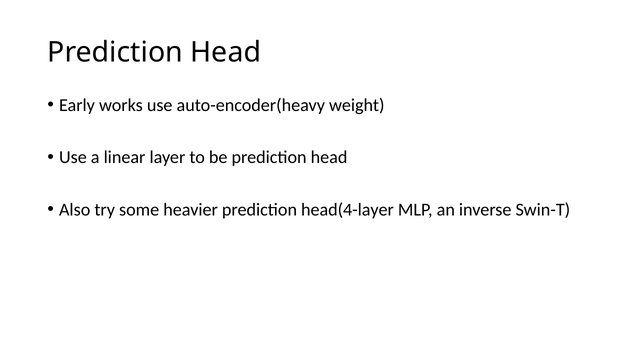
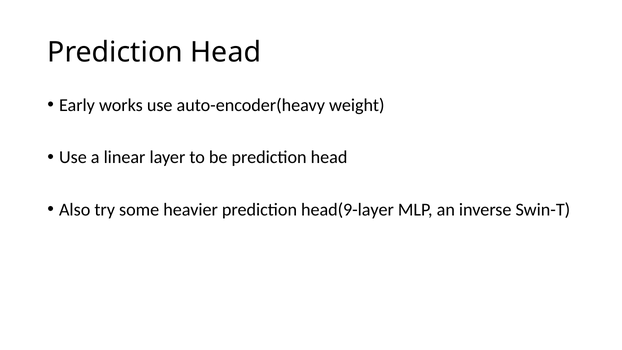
head(4-layer: head(4-layer -> head(9-layer
